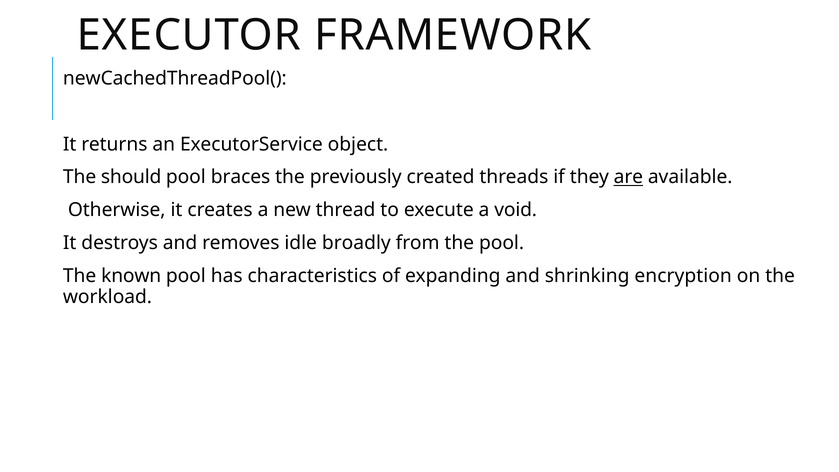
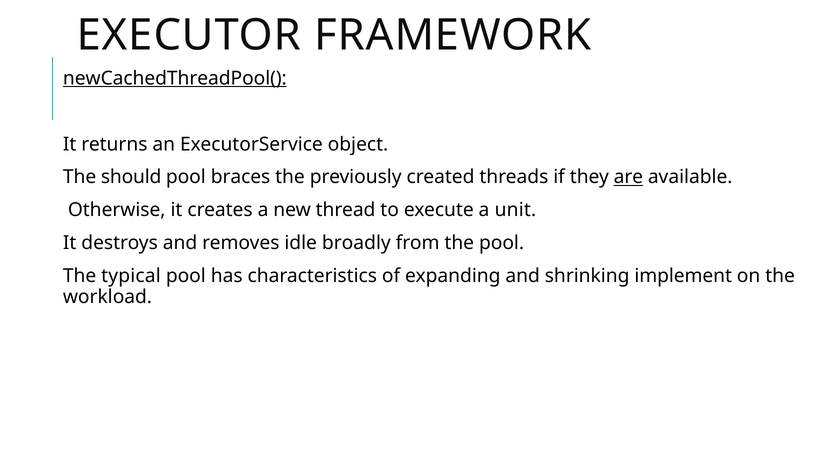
newCachedThreadPool( underline: none -> present
void: void -> unit
known: known -> typical
encryption: encryption -> implement
